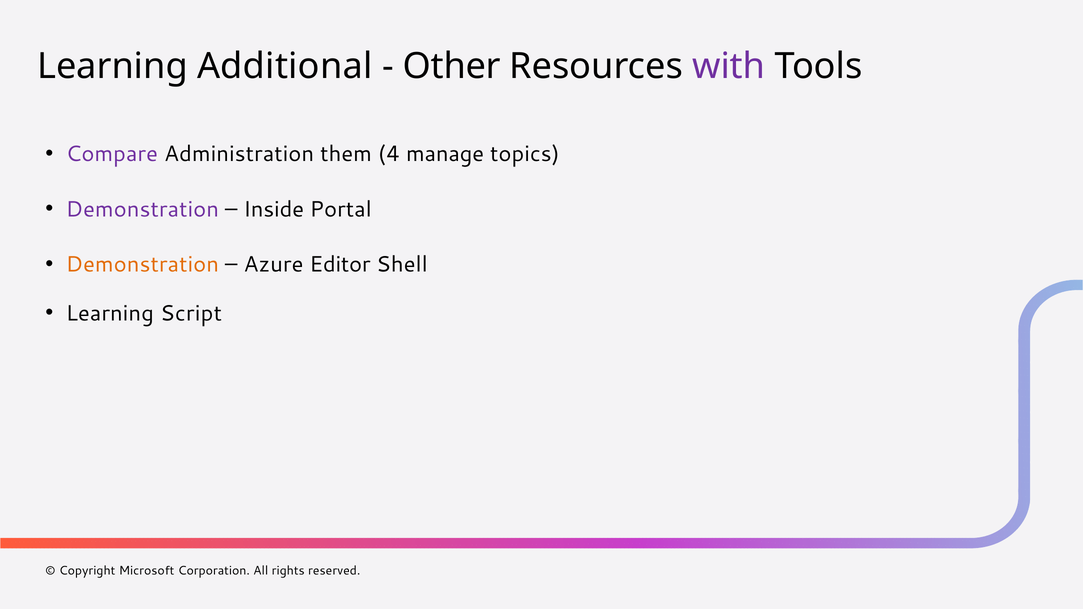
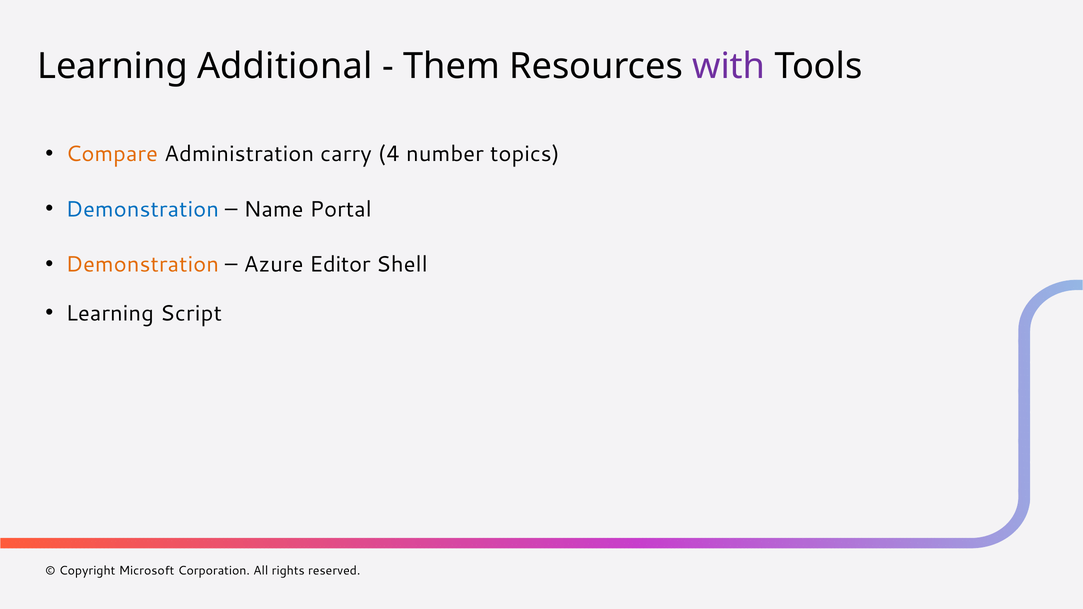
Other: Other -> Them
Compare colour: purple -> orange
them: them -> carry
manage: manage -> number
Demonstration at (142, 209) colour: purple -> blue
Inside: Inside -> Name
